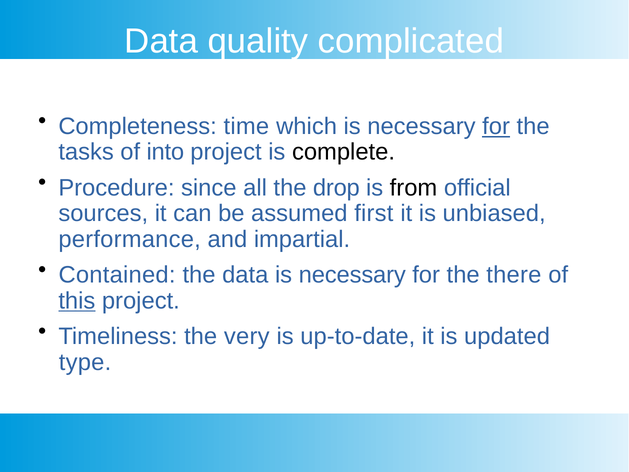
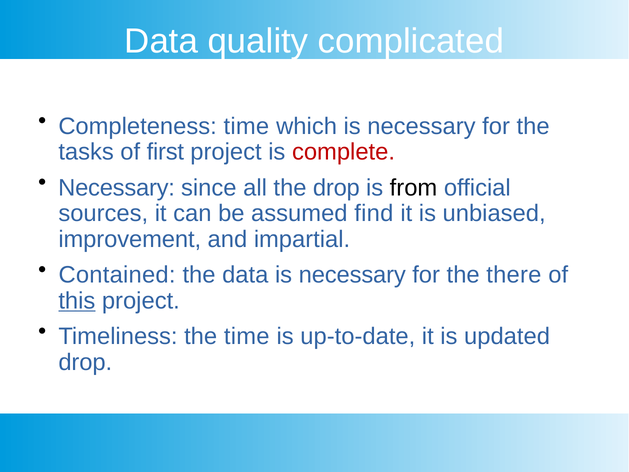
for at (496, 126) underline: present -> none
into: into -> first
complete colour: black -> red
Procedure at (116, 188): Procedure -> Necessary
first: first -> find
performance: performance -> improvement
the very: very -> time
type at (85, 362): type -> drop
